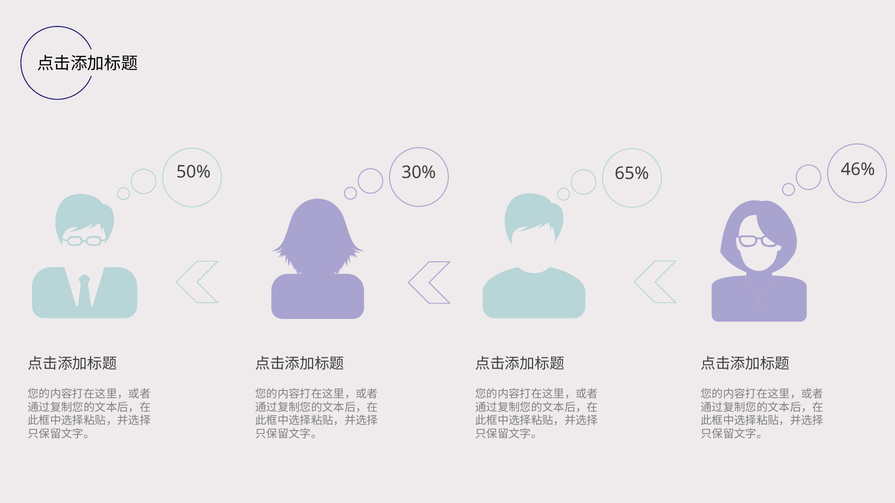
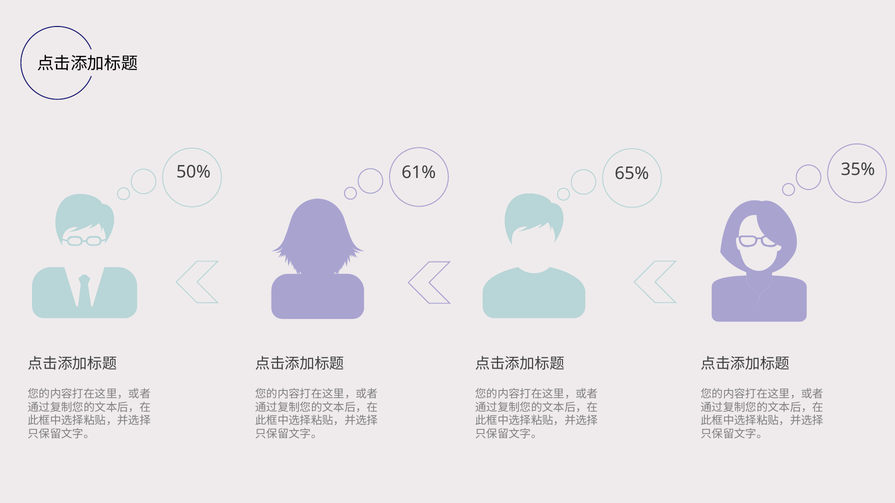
30%: 30% -> 61%
46%: 46% -> 35%
